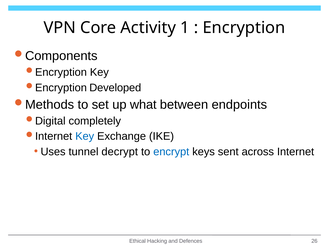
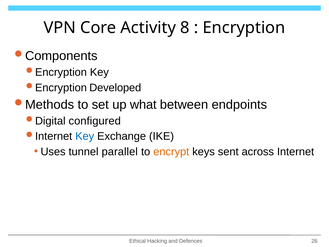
1: 1 -> 8
completely: completely -> configured
decrypt: decrypt -> parallel
encrypt colour: blue -> orange
